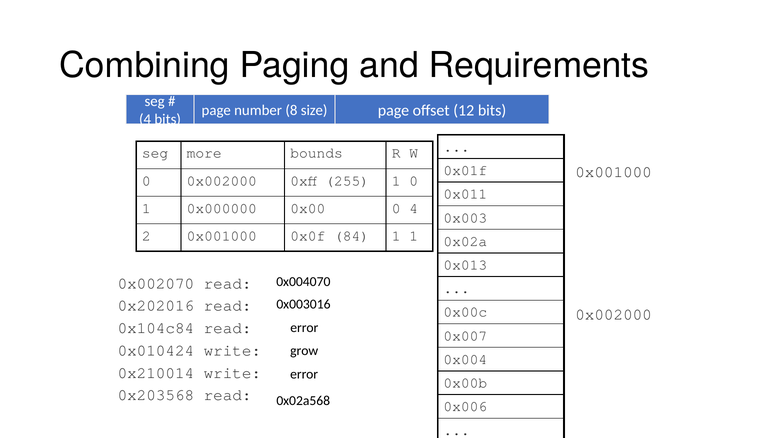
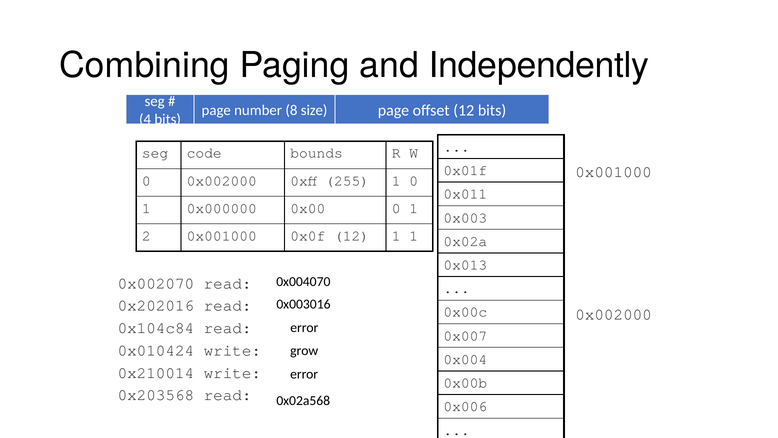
Requirements: Requirements -> Independently
more: more -> code
0x00 0 4: 4 -> 1
0x0f 84: 84 -> 12
